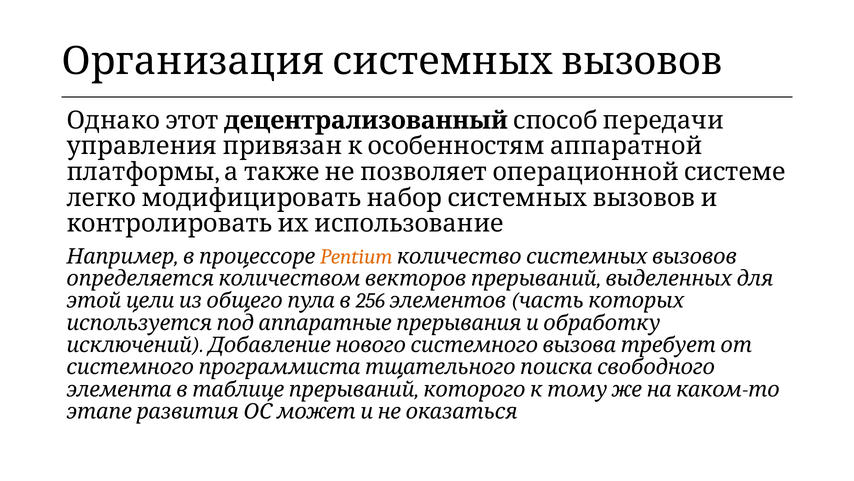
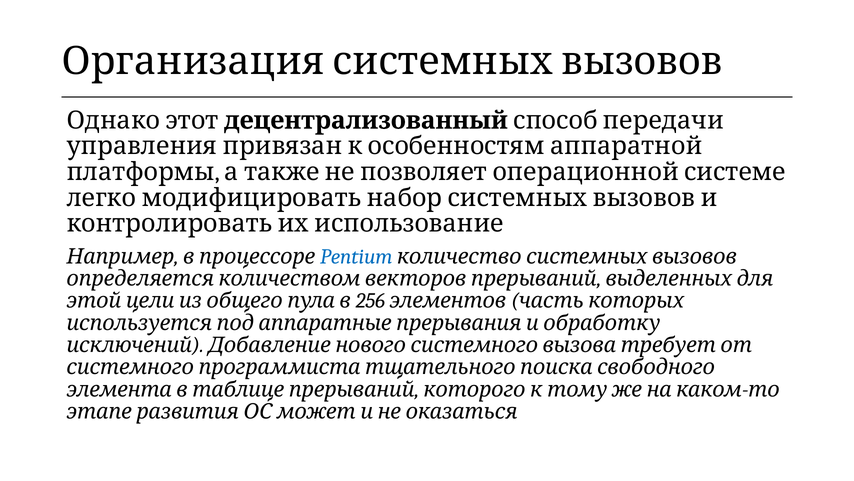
Pentium colour: orange -> blue
